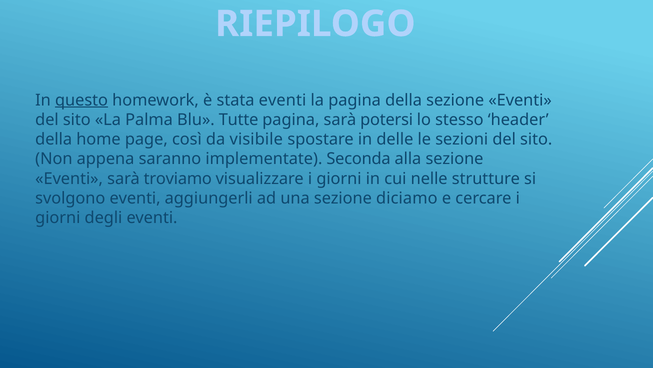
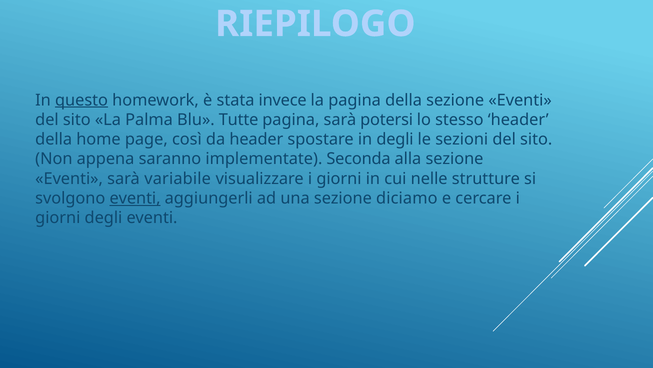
stata eventi: eventi -> invece
da visibile: visibile -> header
in delle: delle -> degli
troviamo: troviamo -> variabile
eventi at (135, 198) underline: none -> present
